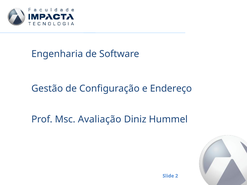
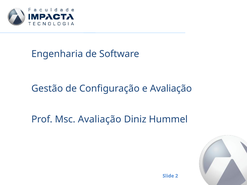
e Endereço: Endereço -> Avaliação
